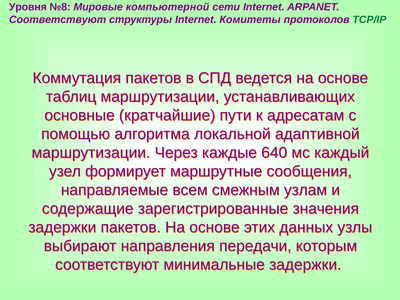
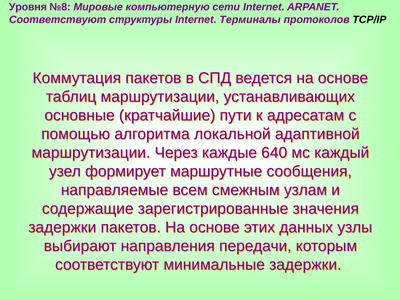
компьютерной: компьютерной -> компьютерную
Комитеты: Комитеты -> Терминалы
TCP/IP colour: green -> black
